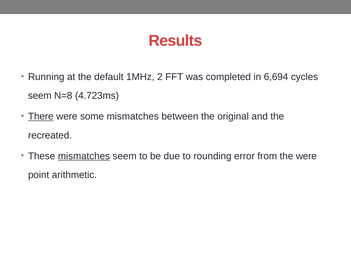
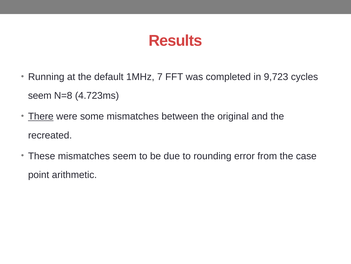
2: 2 -> 7
6,694: 6,694 -> 9,723
mismatches at (84, 156) underline: present -> none
the were: were -> case
